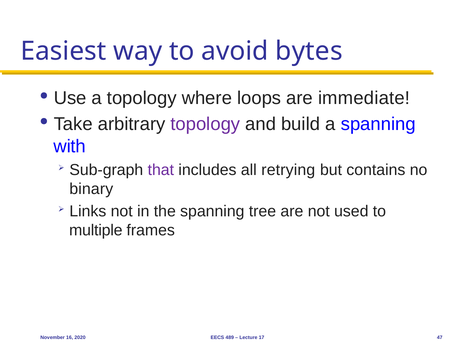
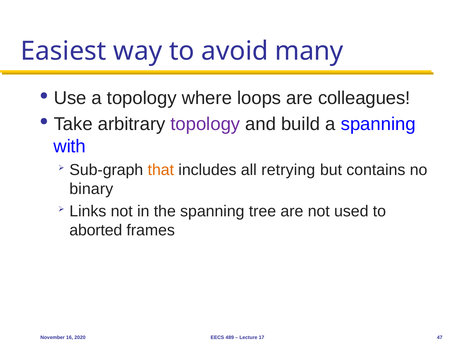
bytes: bytes -> many
immediate: immediate -> colleagues
that colour: purple -> orange
multiple: multiple -> aborted
